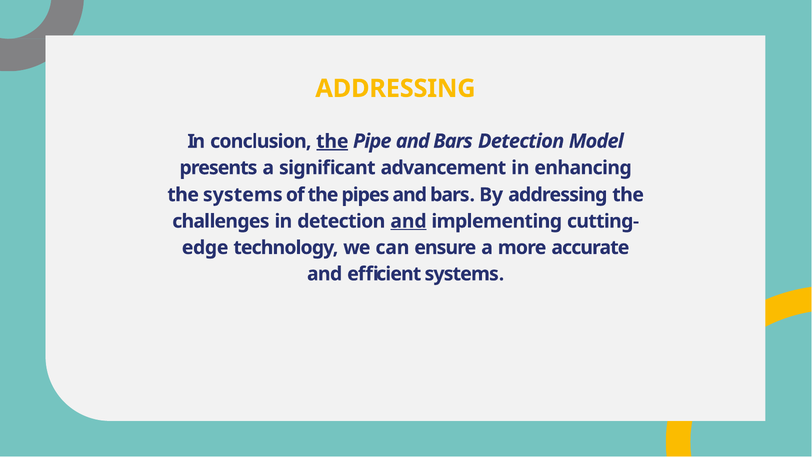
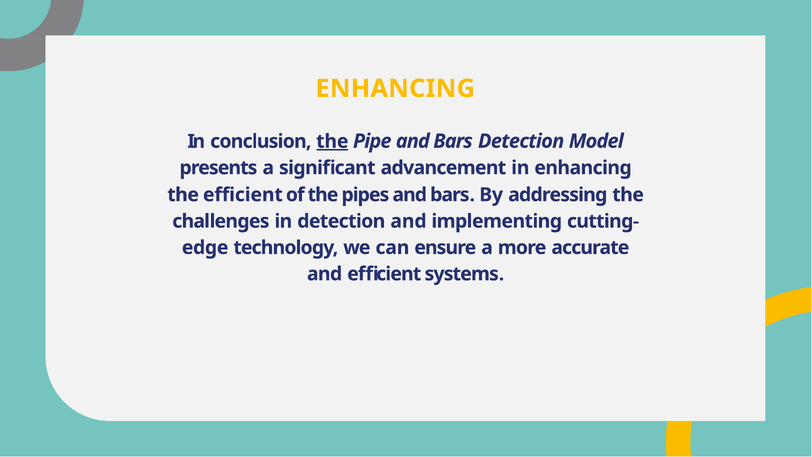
ADDRESSING at (395, 89): ADDRESSING -> ENHANCING
the systems: systems -> efficient
and at (408, 221) underline: present -> none
